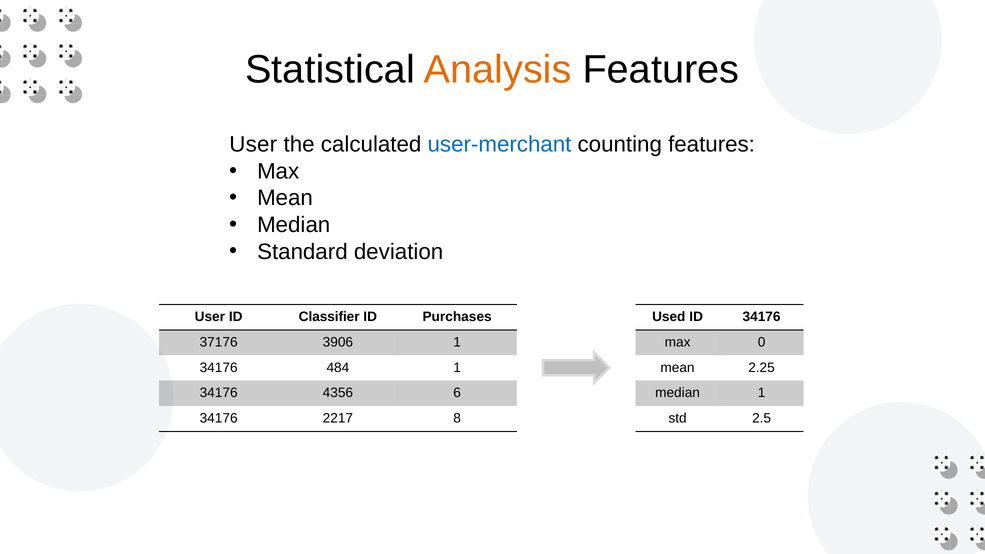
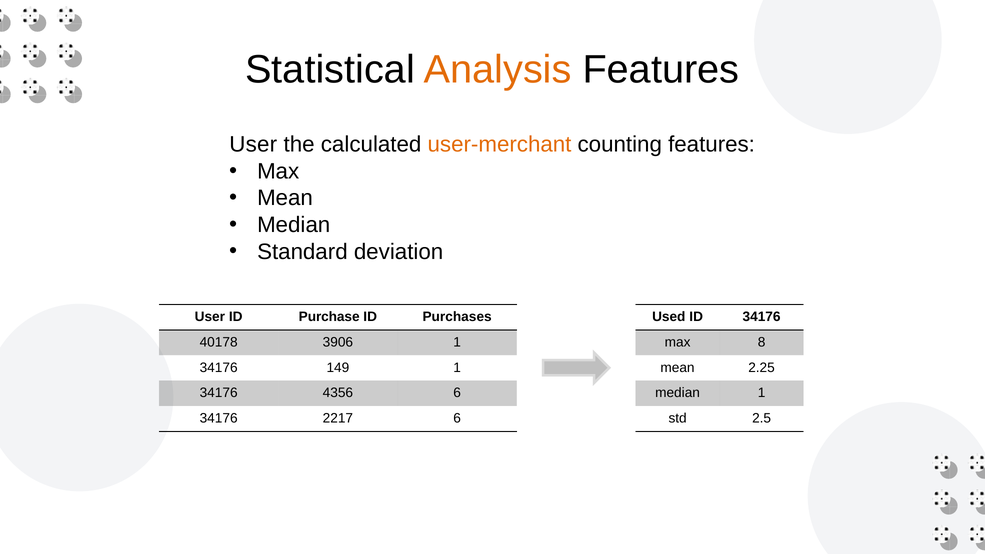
user-merchant colour: blue -> orange
Classifier: Classifier -> Purchase
37176: 37176 -> 40178
0: 0 -> 8
484: 484 -> 149
2217 8: 8 -> 6
